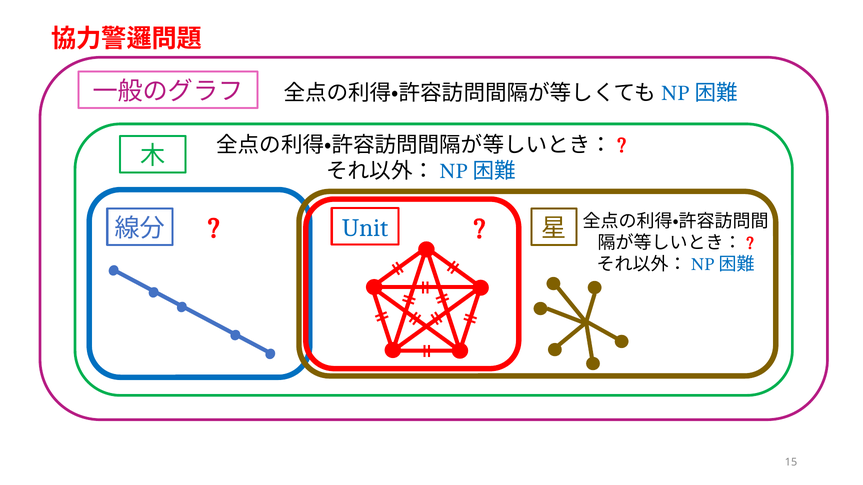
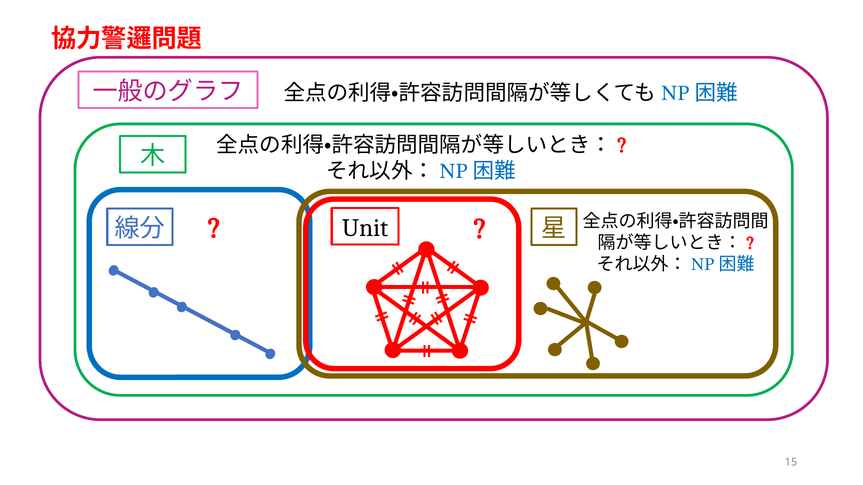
Unit colour: blue -> black
